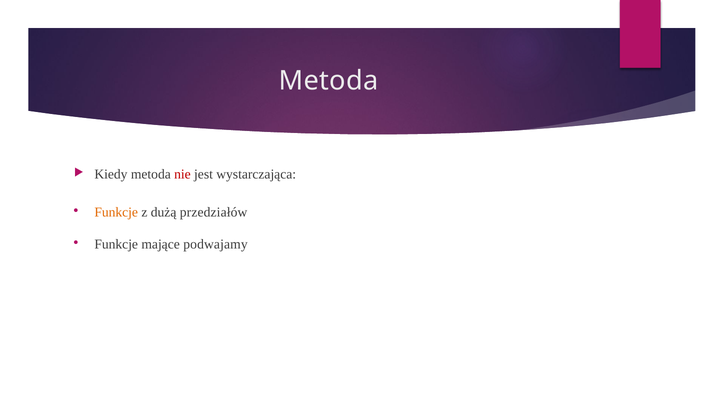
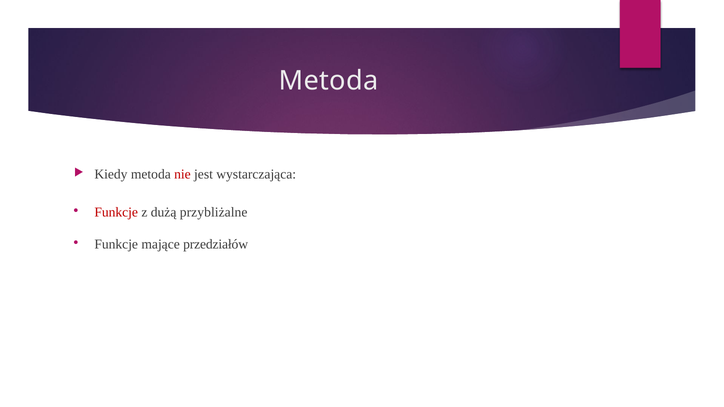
Funkcje at (116, 213) colour: orange -> red
przedziałów: przedziałów -> przybliżalne
podwajamy: podwajamy -> przedziałów
